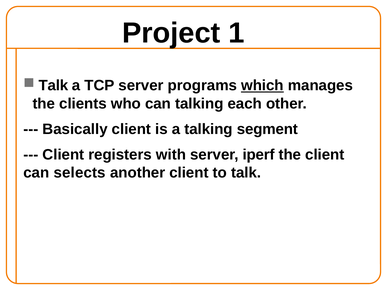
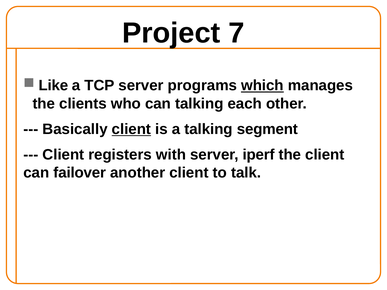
1: 1 -> 7
Talk at (53, 86): Talk -> Like
client at (131, 129) underline: none -> present
selects: selects -> failover
